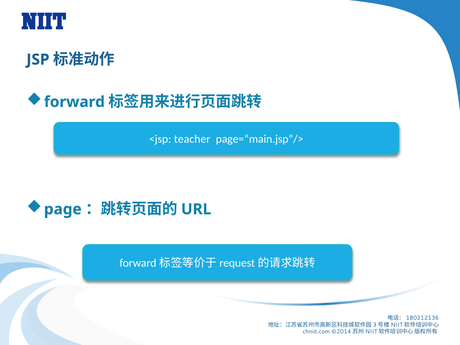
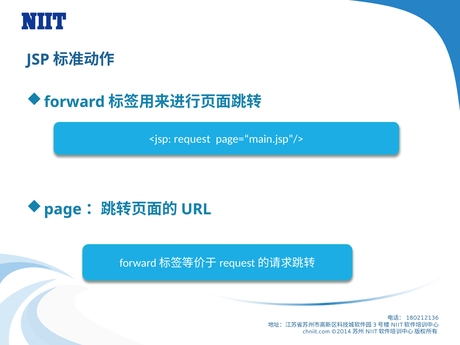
teacher: teacher -> request
